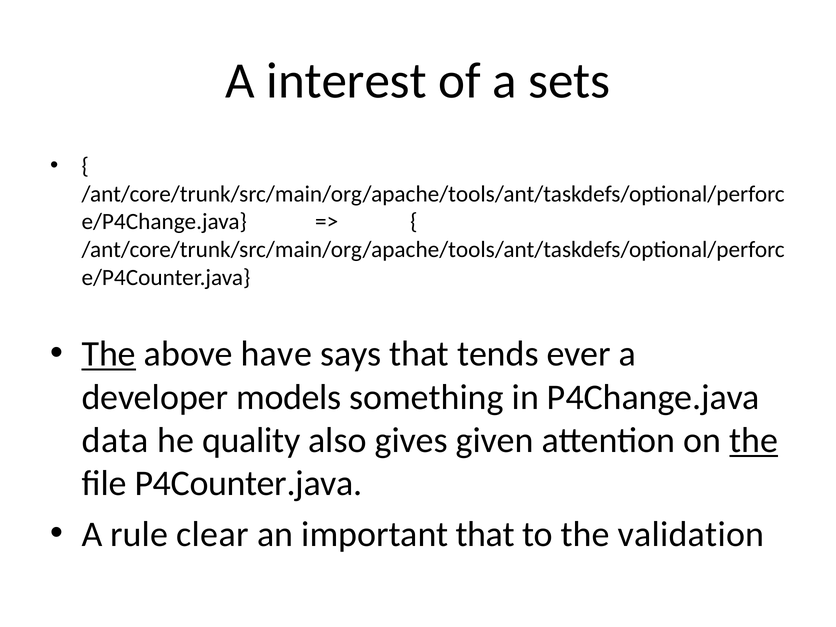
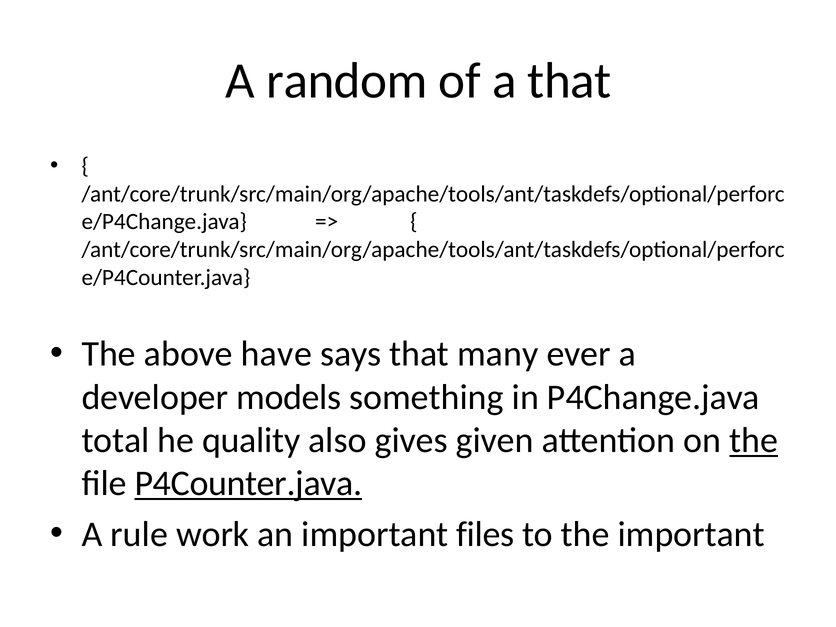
interest: interest -> random
a sets: sets -> that
The at (109, 354) underline: present -> none
tends: tends -> many
data: data -> total
P4Counter.java underline: none -> present
clear: clear -> work
important that: that -> files
the validation: validation -> important
